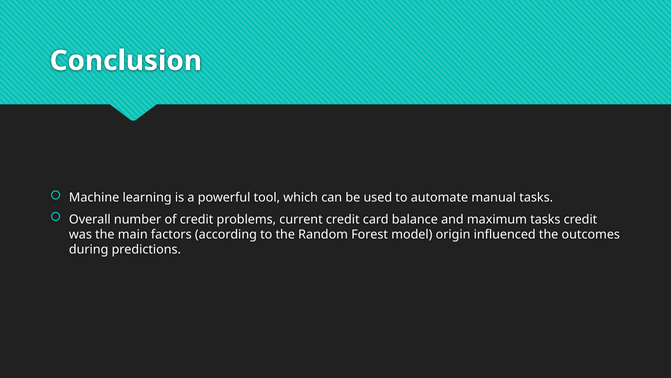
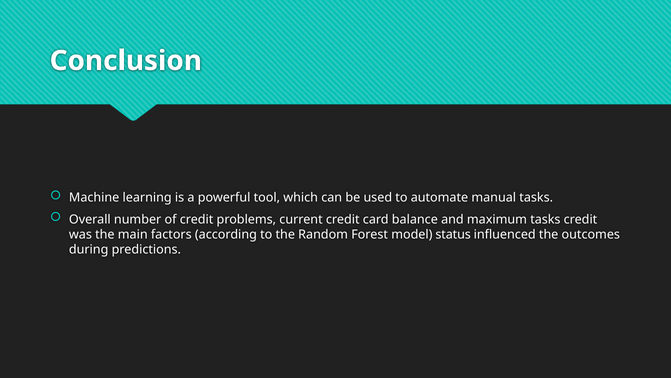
origin: origin -> status
